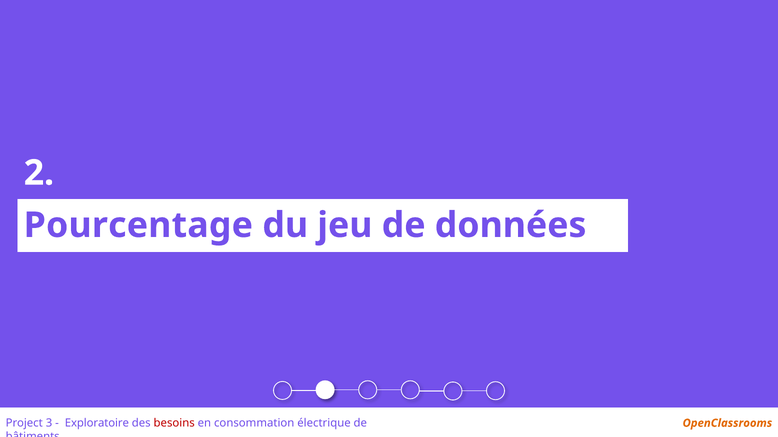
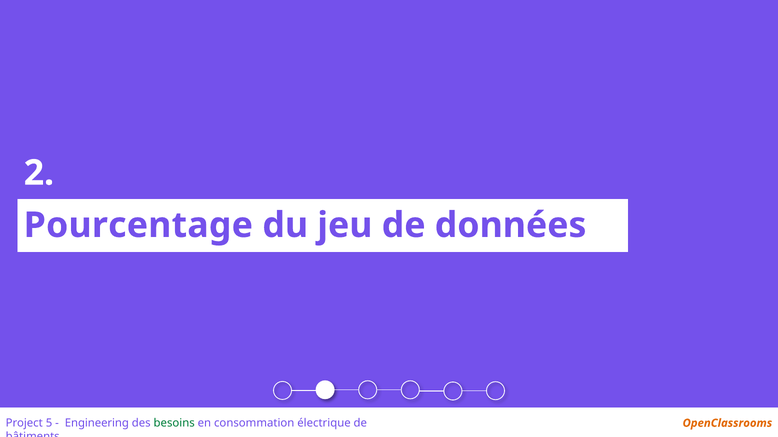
3: 3 -> 5
Exploratoire: Exploratoire -> Engineering
besoins colour: red -> green
